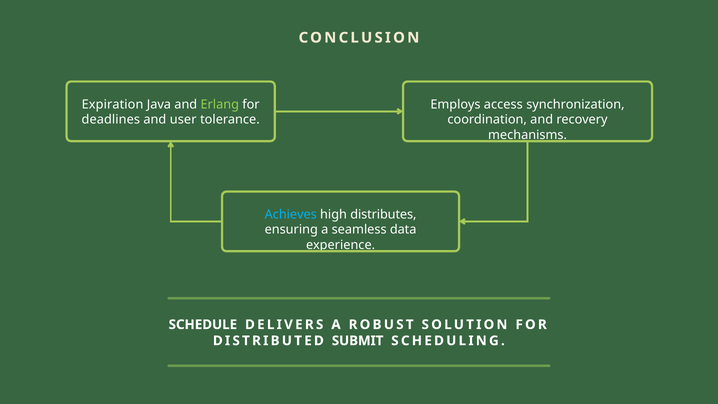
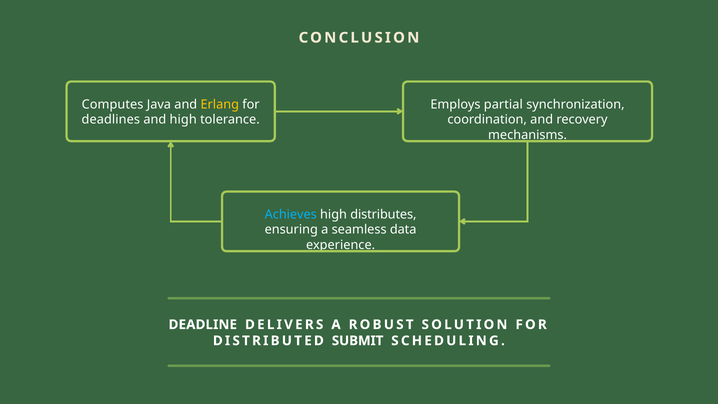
Expiration: Expiration -> Computes
Erlang colour: light green -> yellow
access: access -> partial
and user: user -> high
SCHEDULE: SCHEDULE -> DEADLINE
